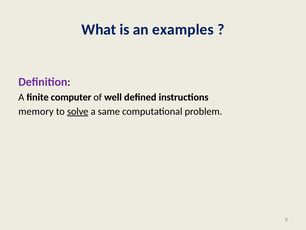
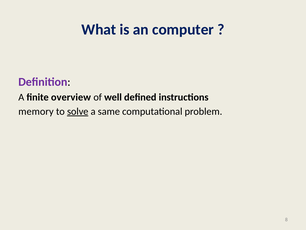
examples: examples -> computer
computer: computer -> overview
